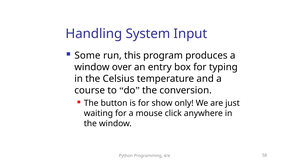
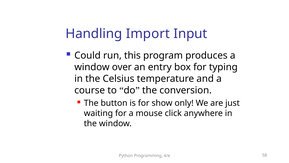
System: System -> Import
Some: Some -> Could
